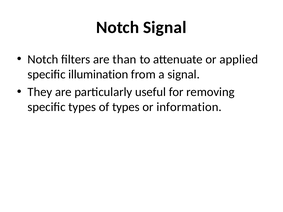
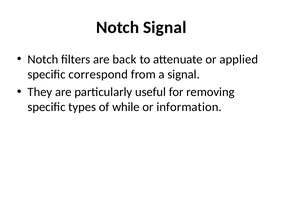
than: than -> back
illumination: illumination -> correspond
of types: types -> while
